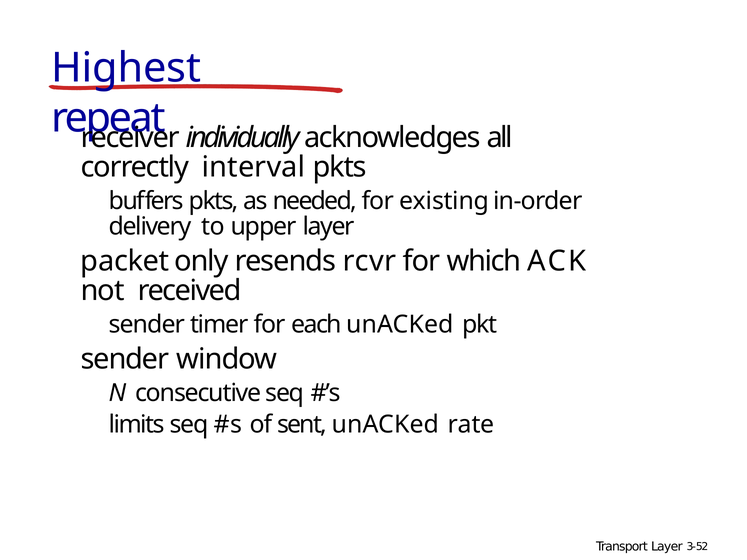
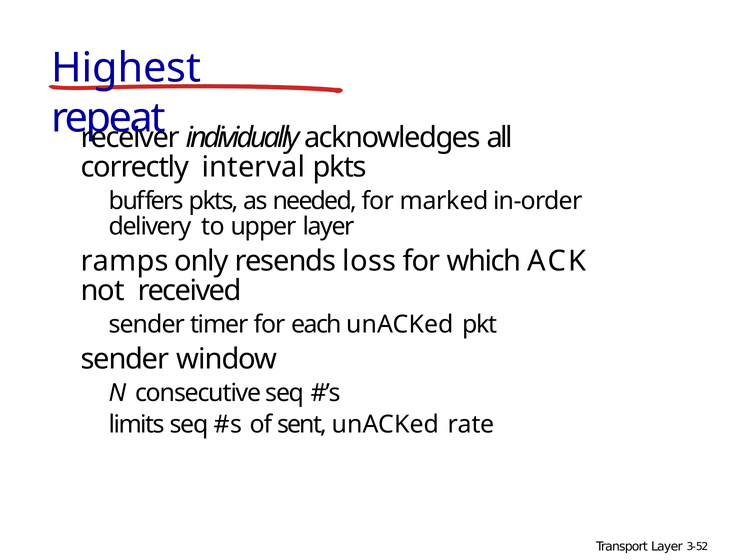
existing: existing -> marked
packet: packet -> ramps
rcvr: rcvr -> loss
